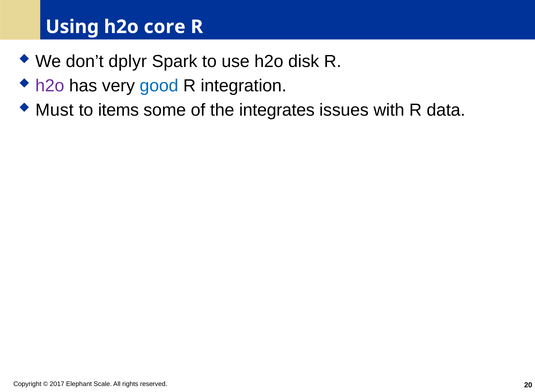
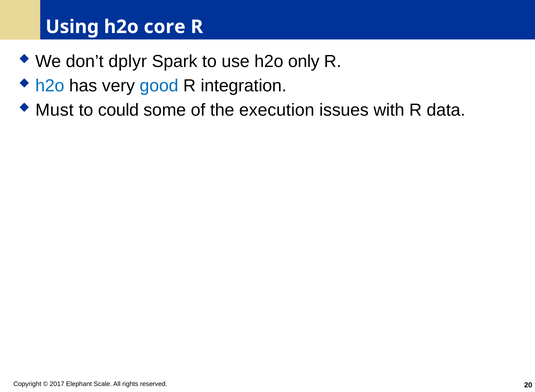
disk: disk -> only
h2o at (50, 86) colour: purple -> blue
items: items -> could
integrates: integrates -> execution
